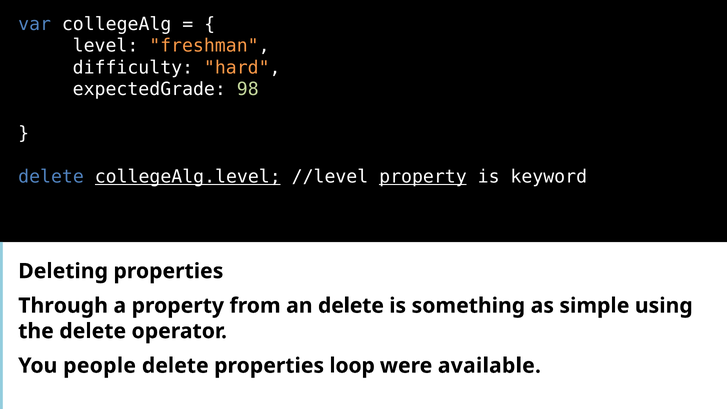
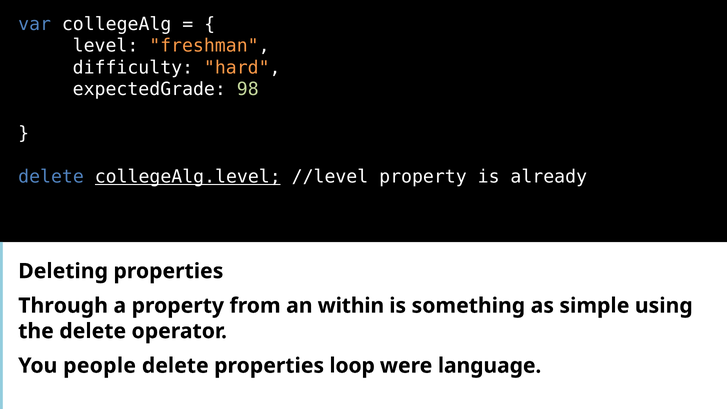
property at (423, 177) underline: present -> none
keyword: keyword -> already
an delete: delete -> within
available: available -> language
